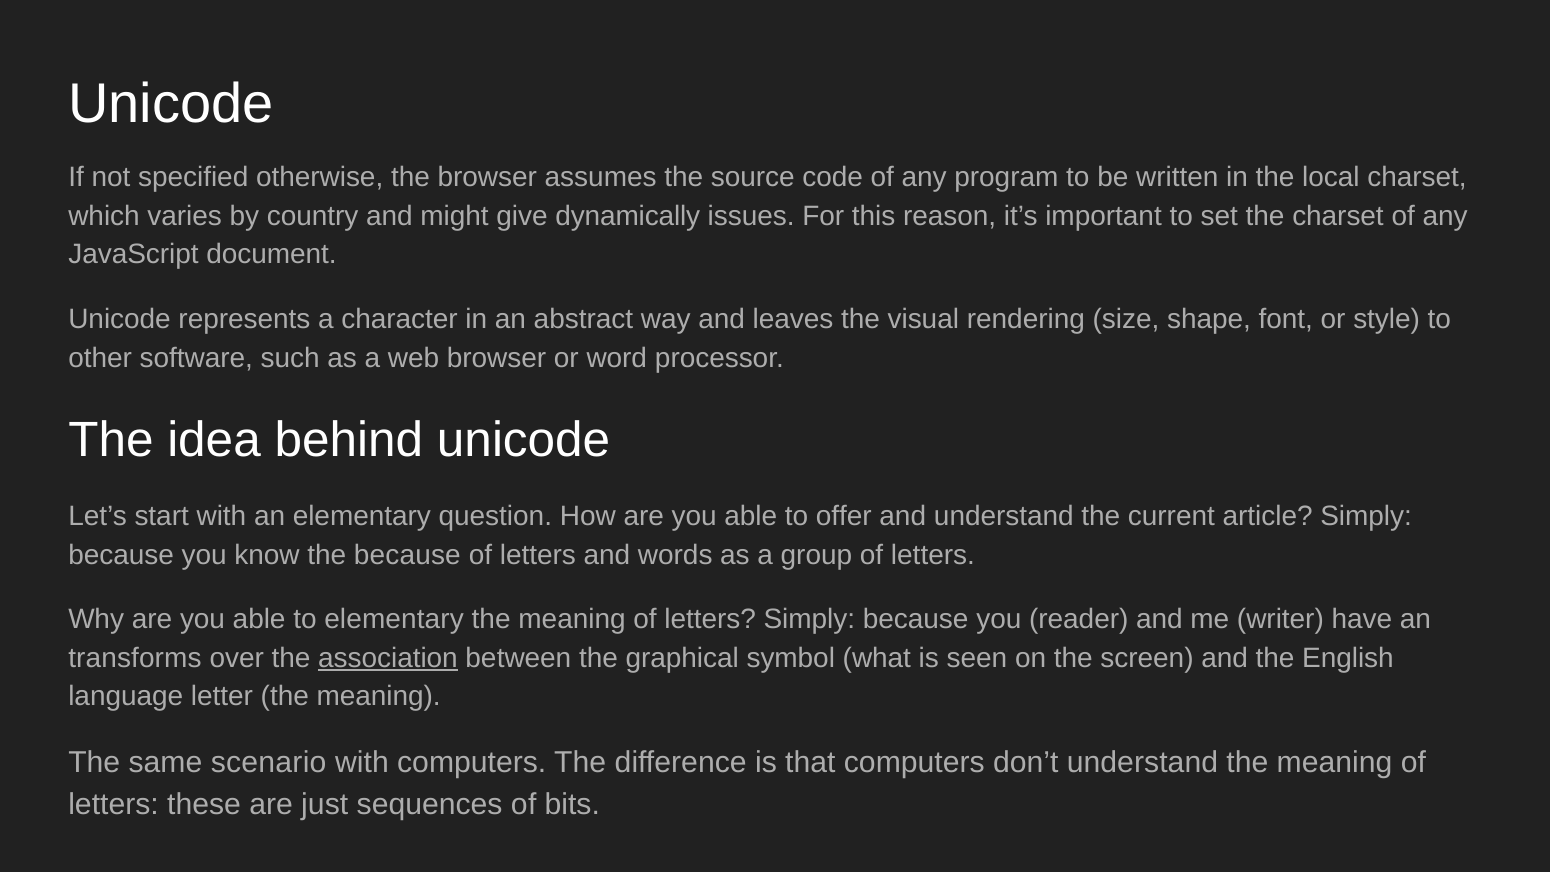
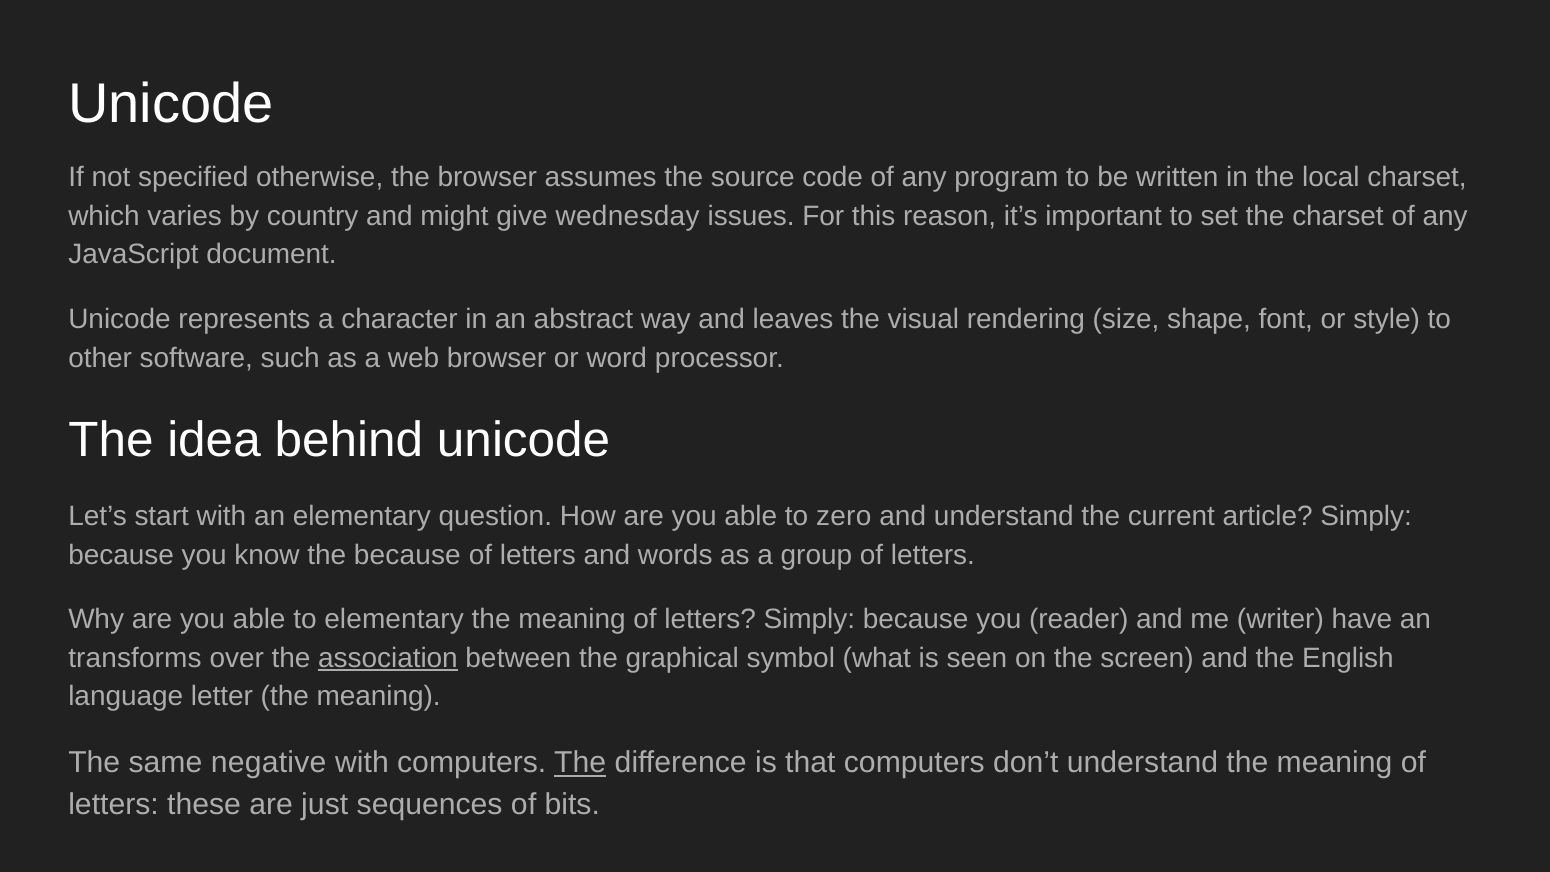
dynamically: dynamically -> wednesday
offer: offer -> zero
scenario: scenario -> negative
The at (580, 763) underline: none -> present
